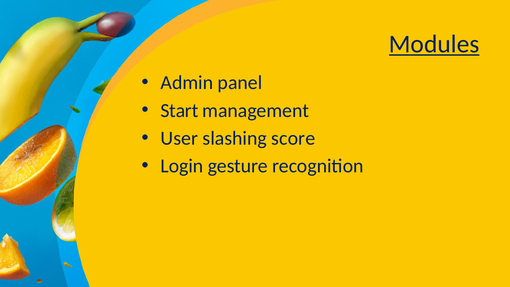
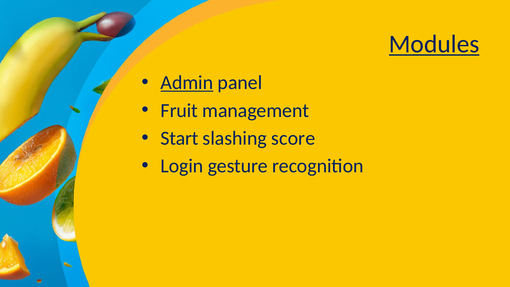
Admin underline: none -> present
Start: Start -> Fruit
User: User -> Start
